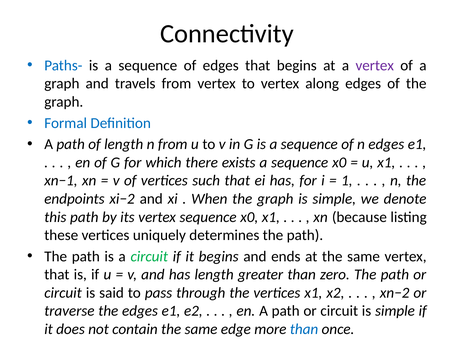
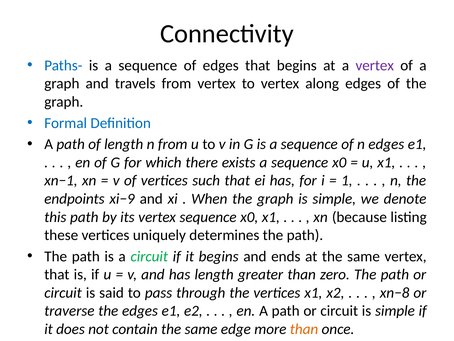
xi−2: xi−2 -> xi−9
xn−2: xn−2 -> xn−8
than at (304, 329) colour: blue -> orange
